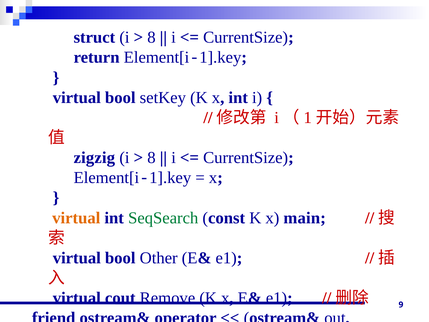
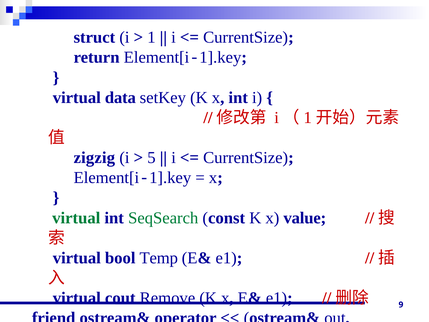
8 at (151, 37): 8 -> 1
bool at (120, 97): bool -> data
8 at (151, 158): 8 -> 5
virtual at (76, 218) colour: orange -> green
main: main -> value
Other: Other -> Temp
